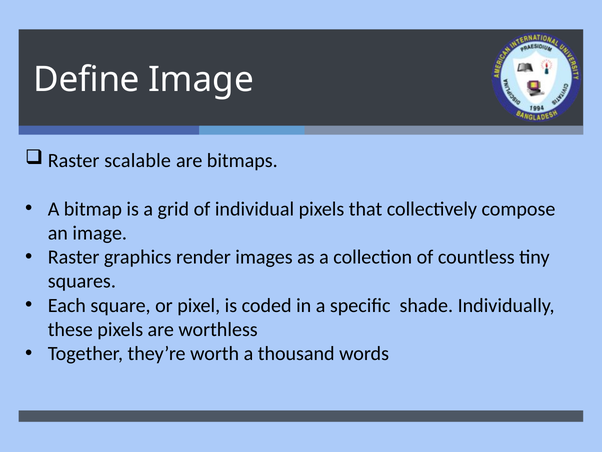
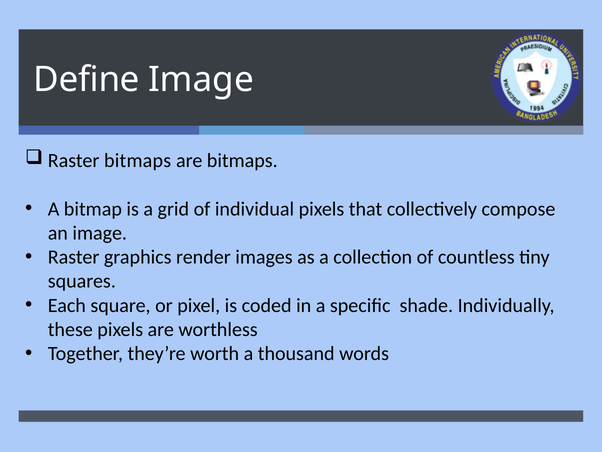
Raster scalable: scalable -> bitmaps
